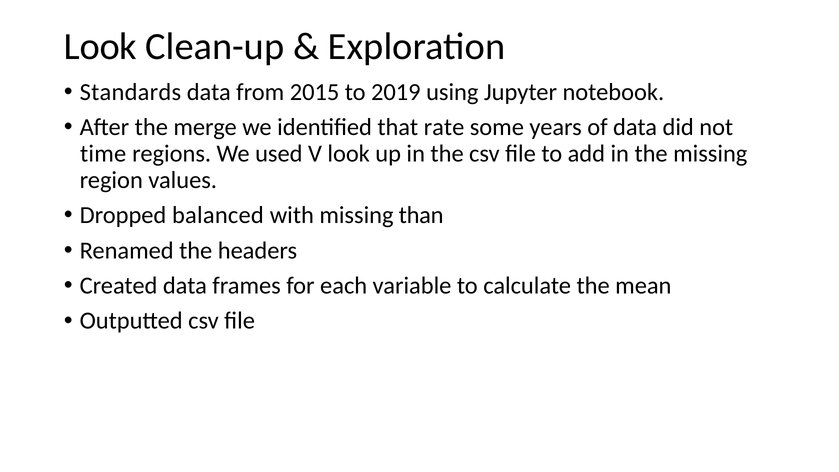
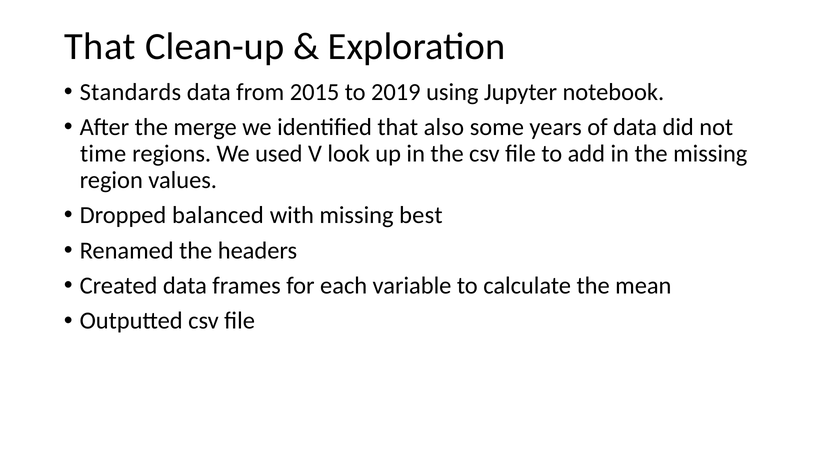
Look at (100, 47): Look -> That
rate: rate -> also
than: than -> best
